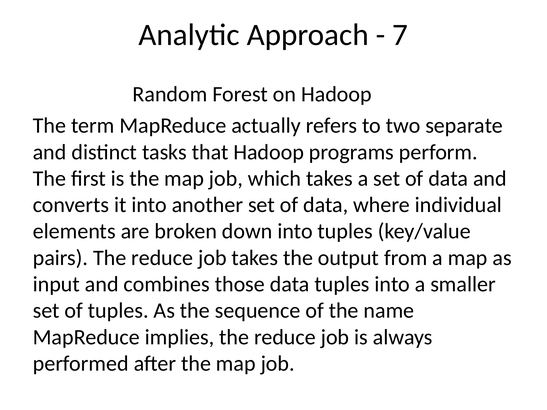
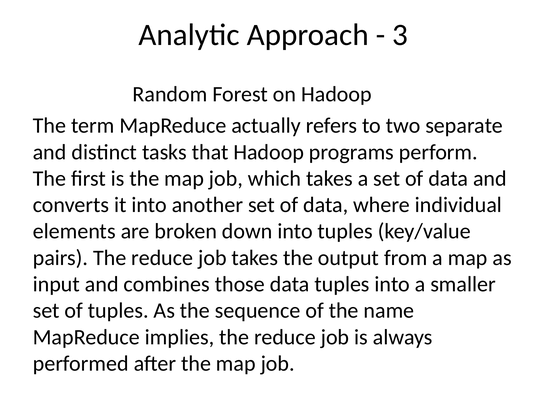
7: 7 -> 3
